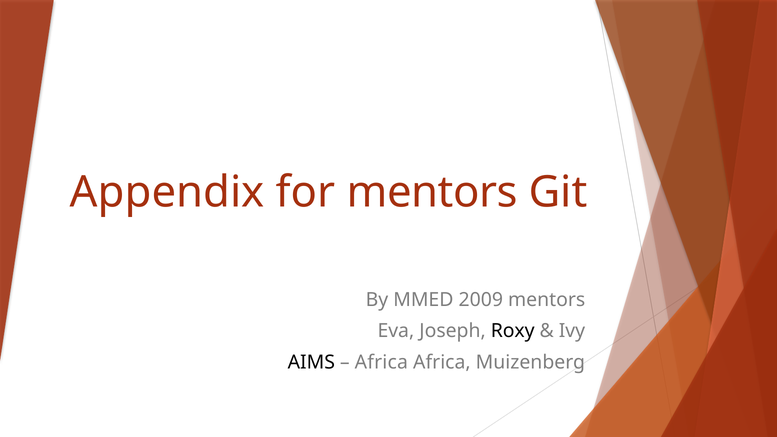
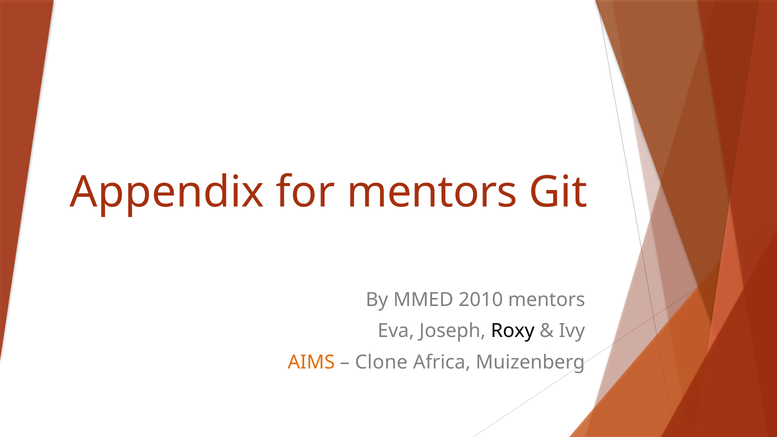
2009: 2009 -> 2010
AIMS colour: black -> orange
Africa at (381, 362): Africa -> Clone
